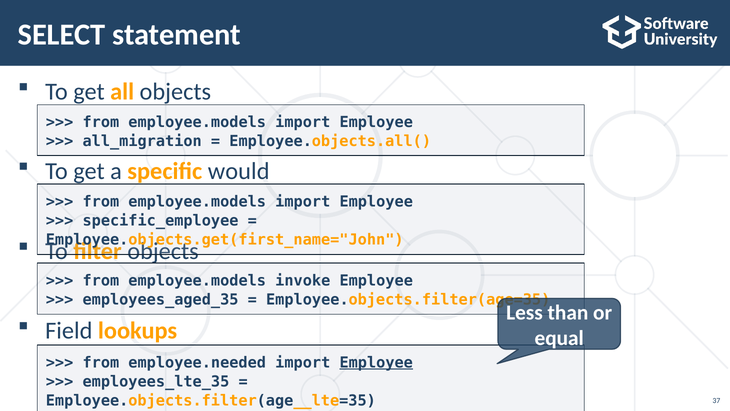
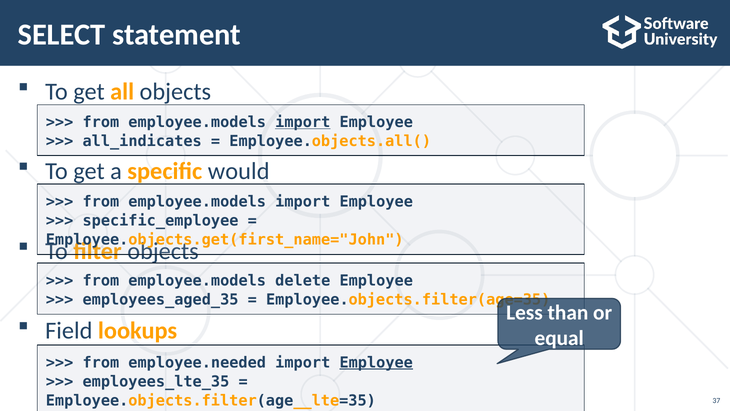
import at (303, 122) underline: none -> present
all_migration: all_migration -> all_indicates
invoke: invoke -> delete
